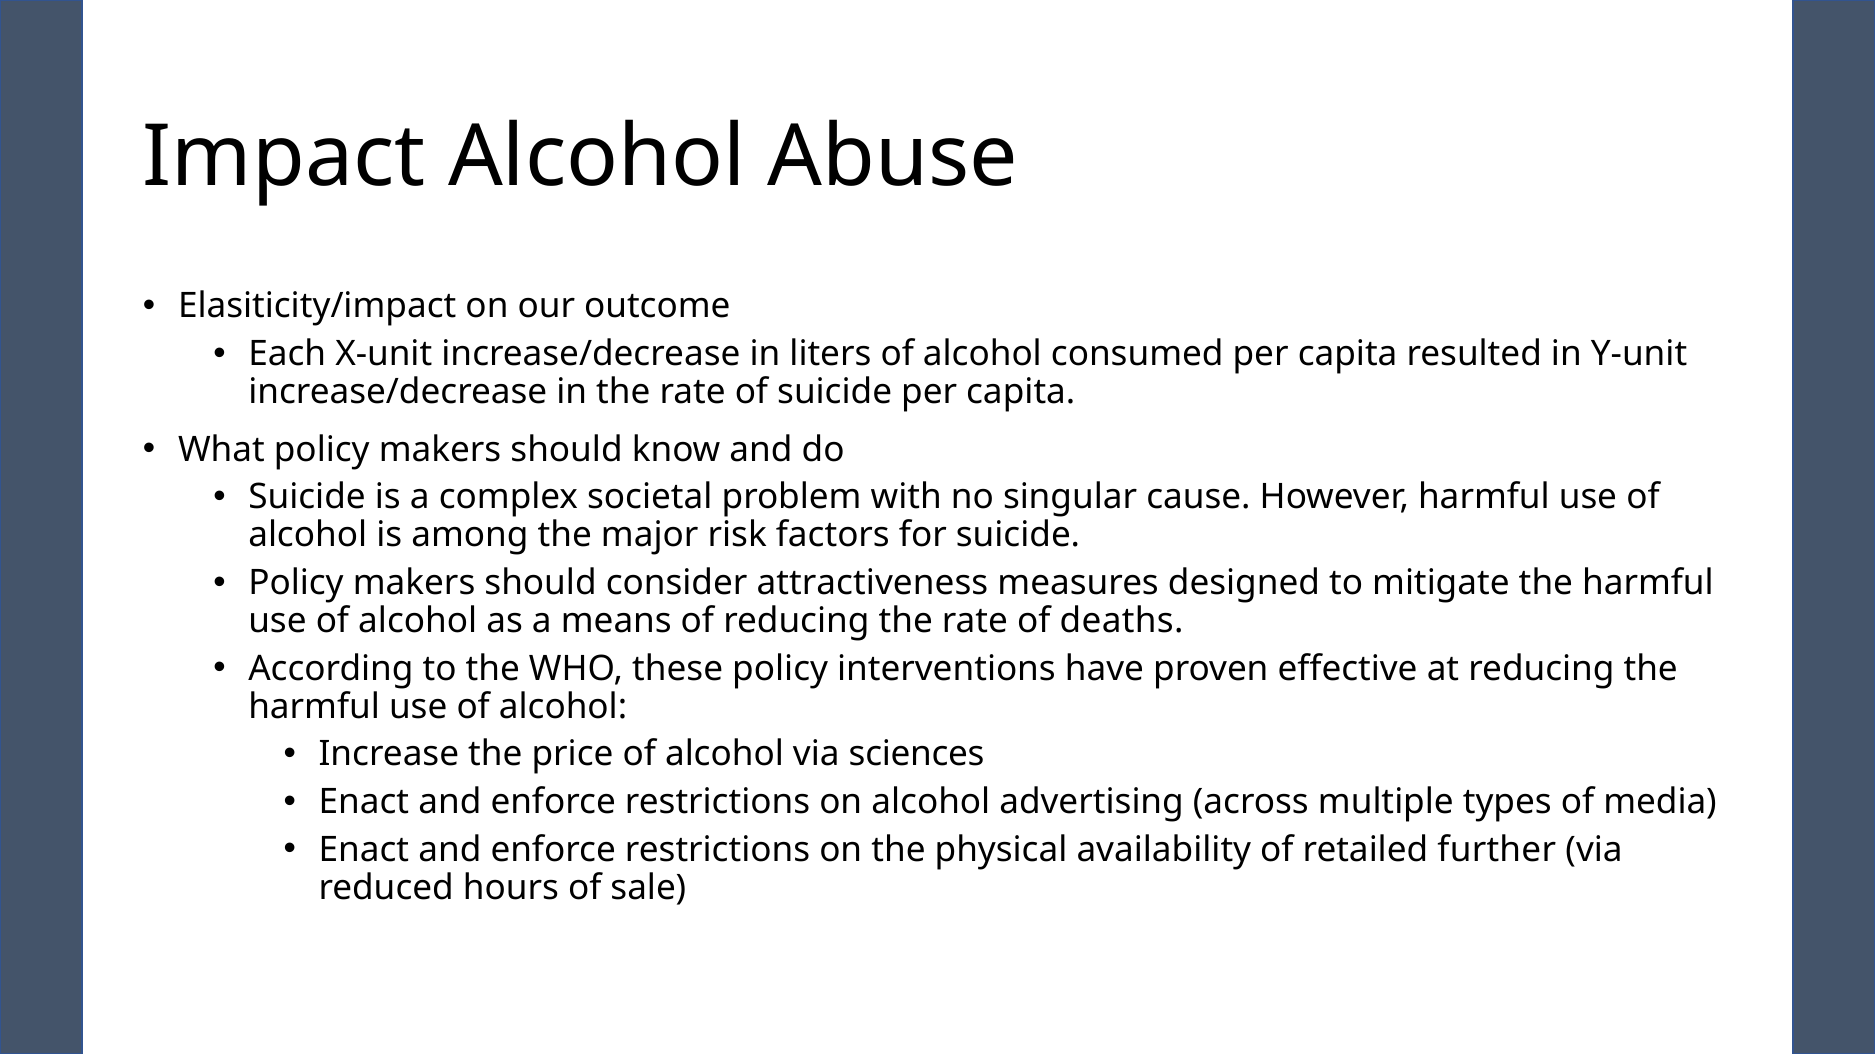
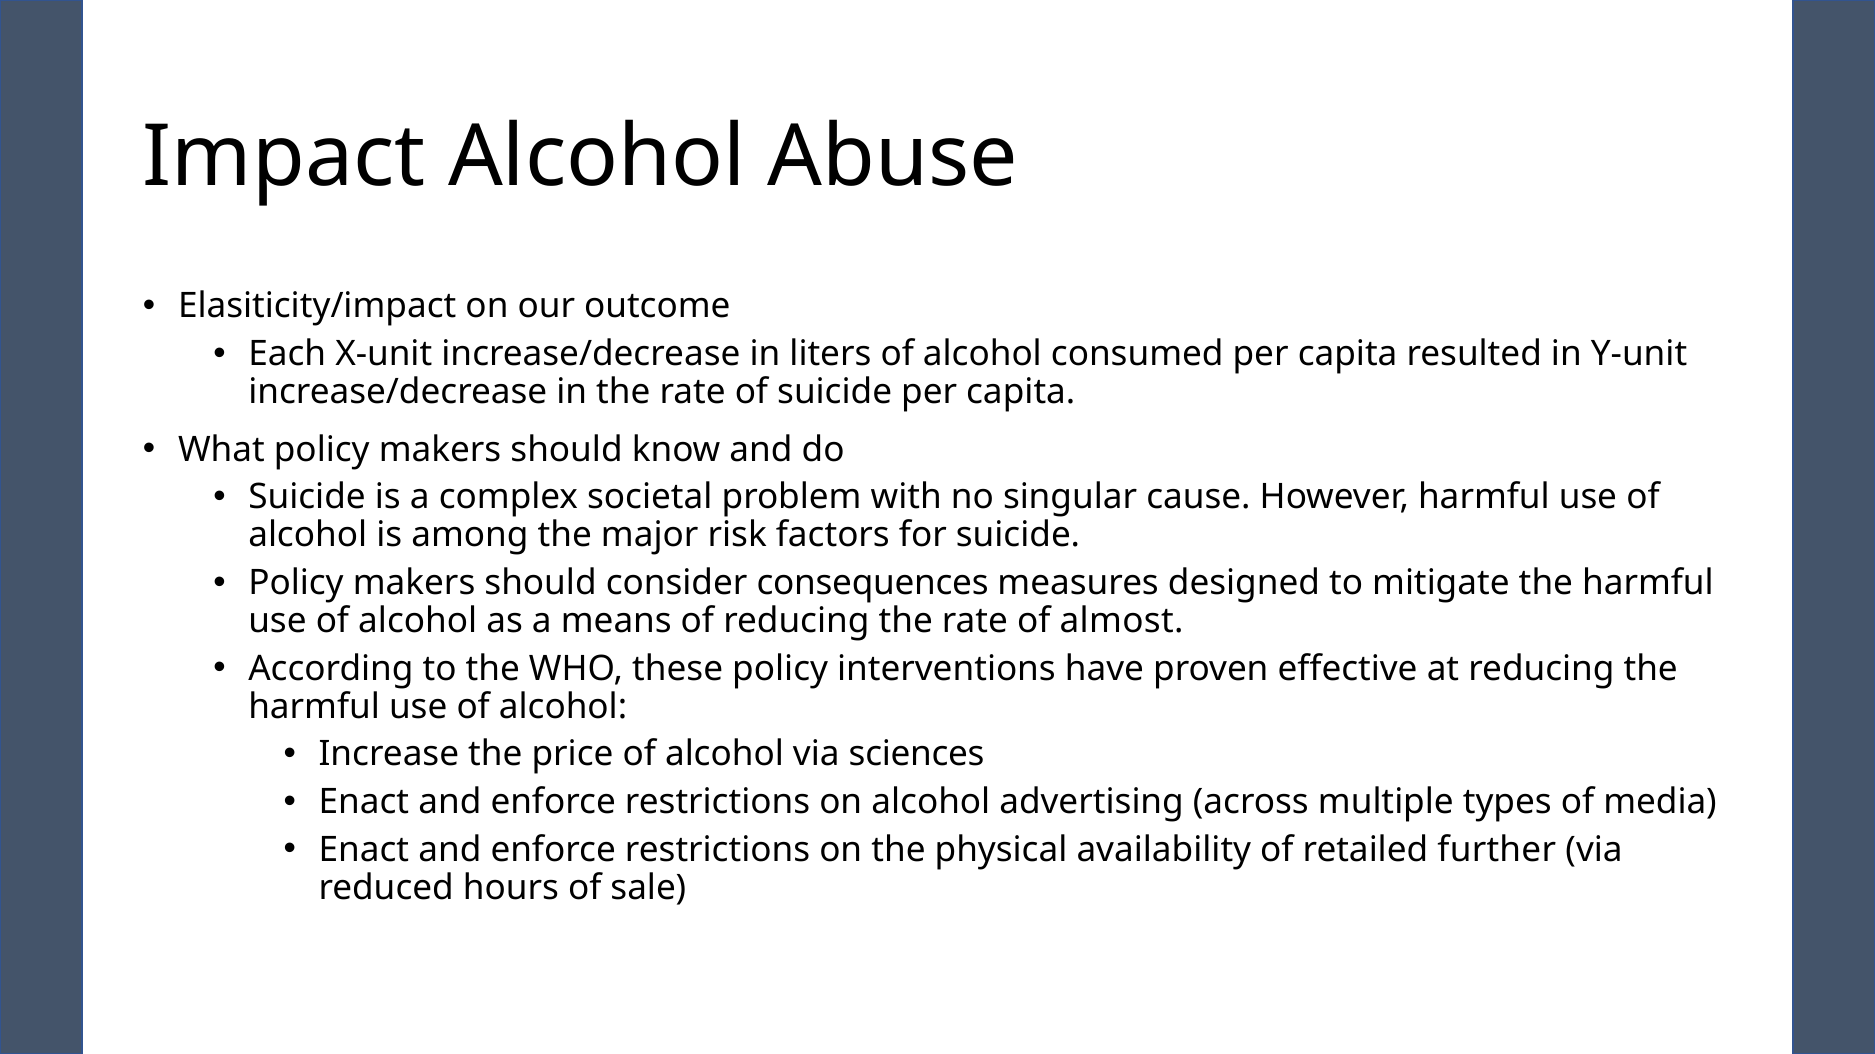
attractiveness: attractiveness -> consequences
deaths: deaths -> almost
